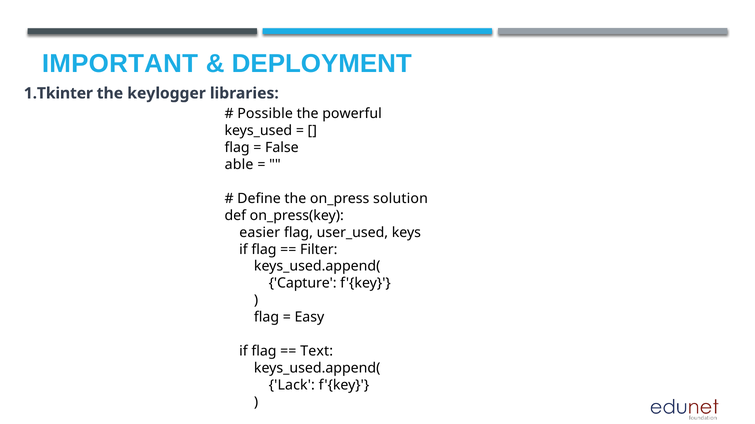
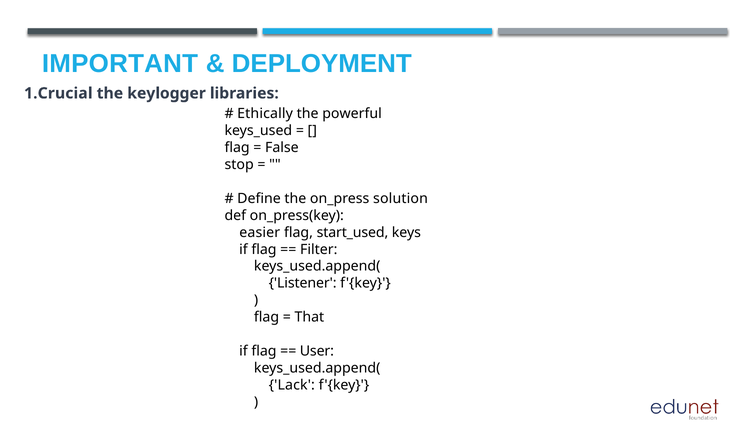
1.Tkinter: 1.Tkinter -> 1.Crucial
Possible: Possible -> Ethically
able: able -> stop
user_used: user_used -> start_used
Capture: Capture -> Listener
Easy: Easy -> That
Text: Text -> User
